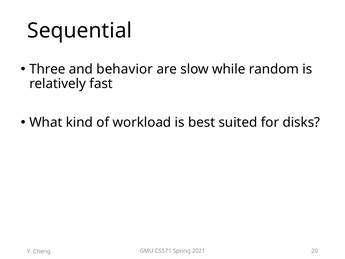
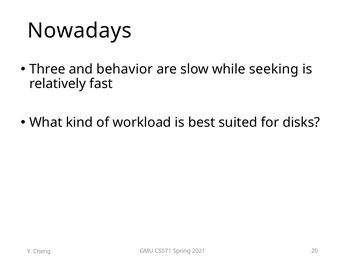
Sequential: Sequential -> Nowadays
random: random -> seeking
